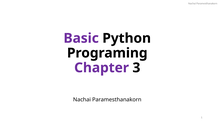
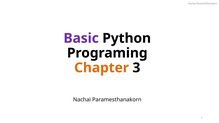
Chapter colour: purple -> orange
